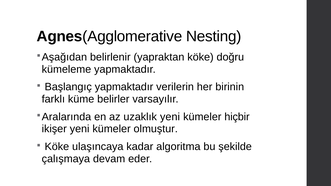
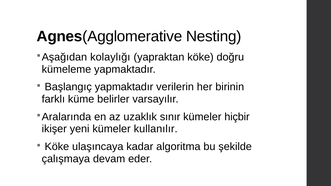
belirlenir: belirlenir -> kolaylığı
uzaklık yeni: yeni -> sınır
olmuştur: olmuştur -> kullanılır
